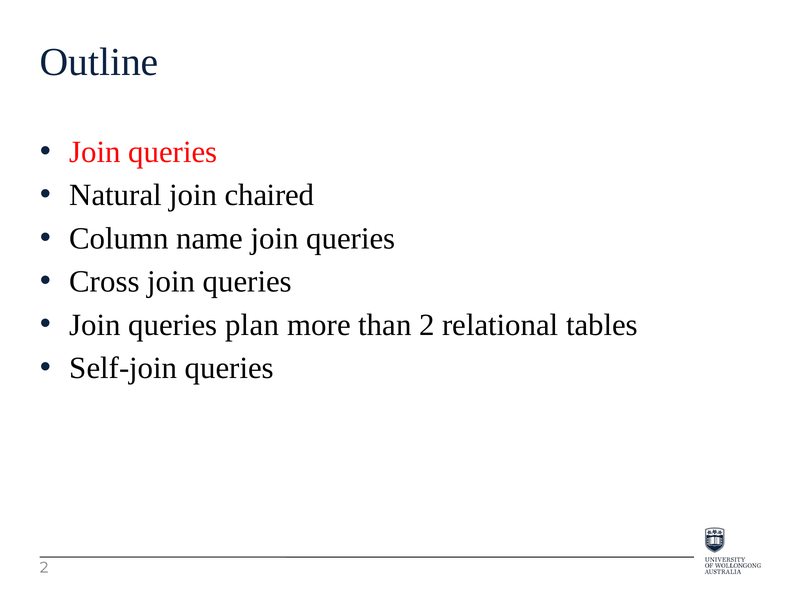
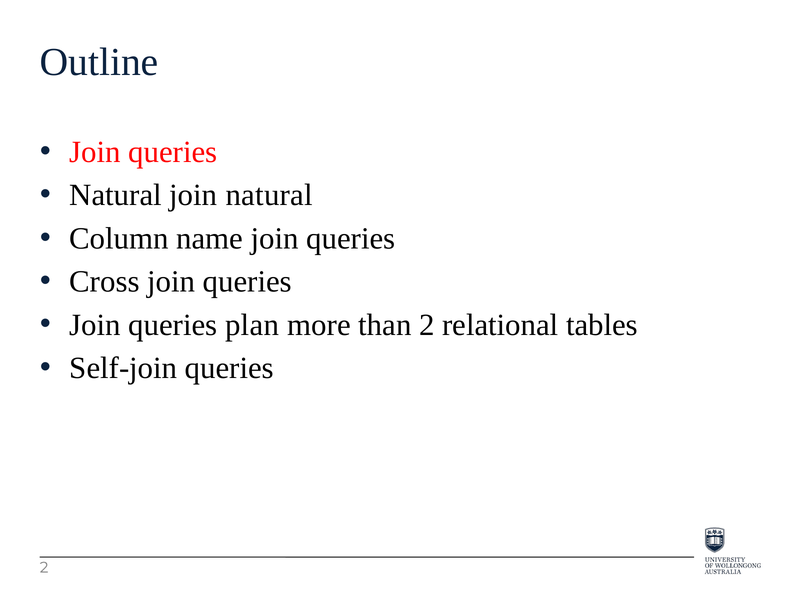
join chaired: chaired -> natural
